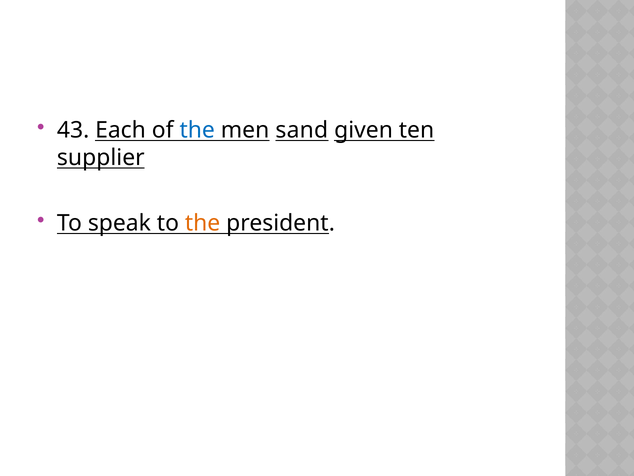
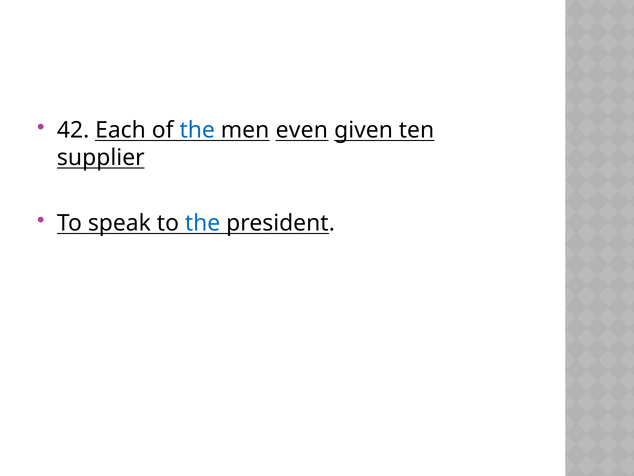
43: 43 -> 42
sand: sand -> even
the at (203, 223) colour: orange -> blue
